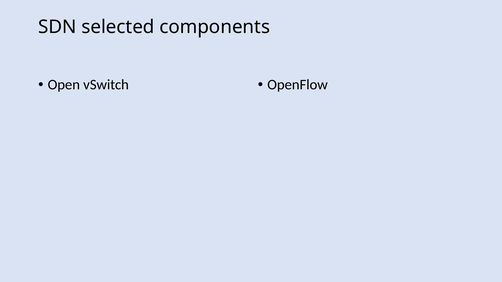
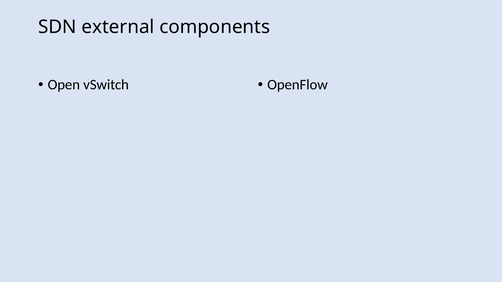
selected: selected -> external
